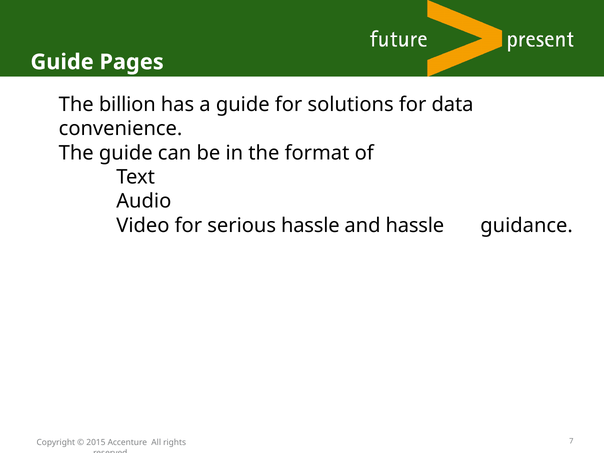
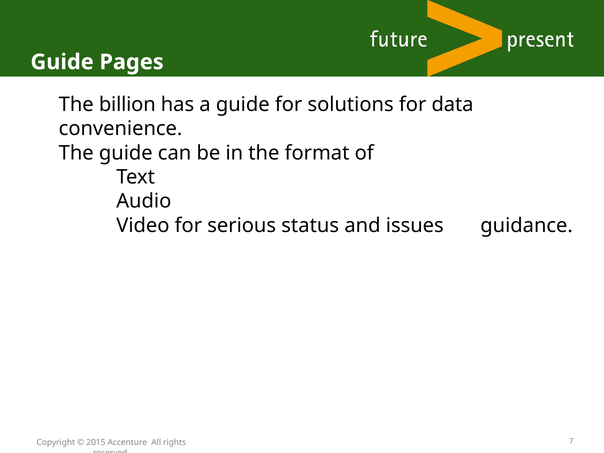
serious hassle: hassle -> status
and hassle: hassle -> issues
